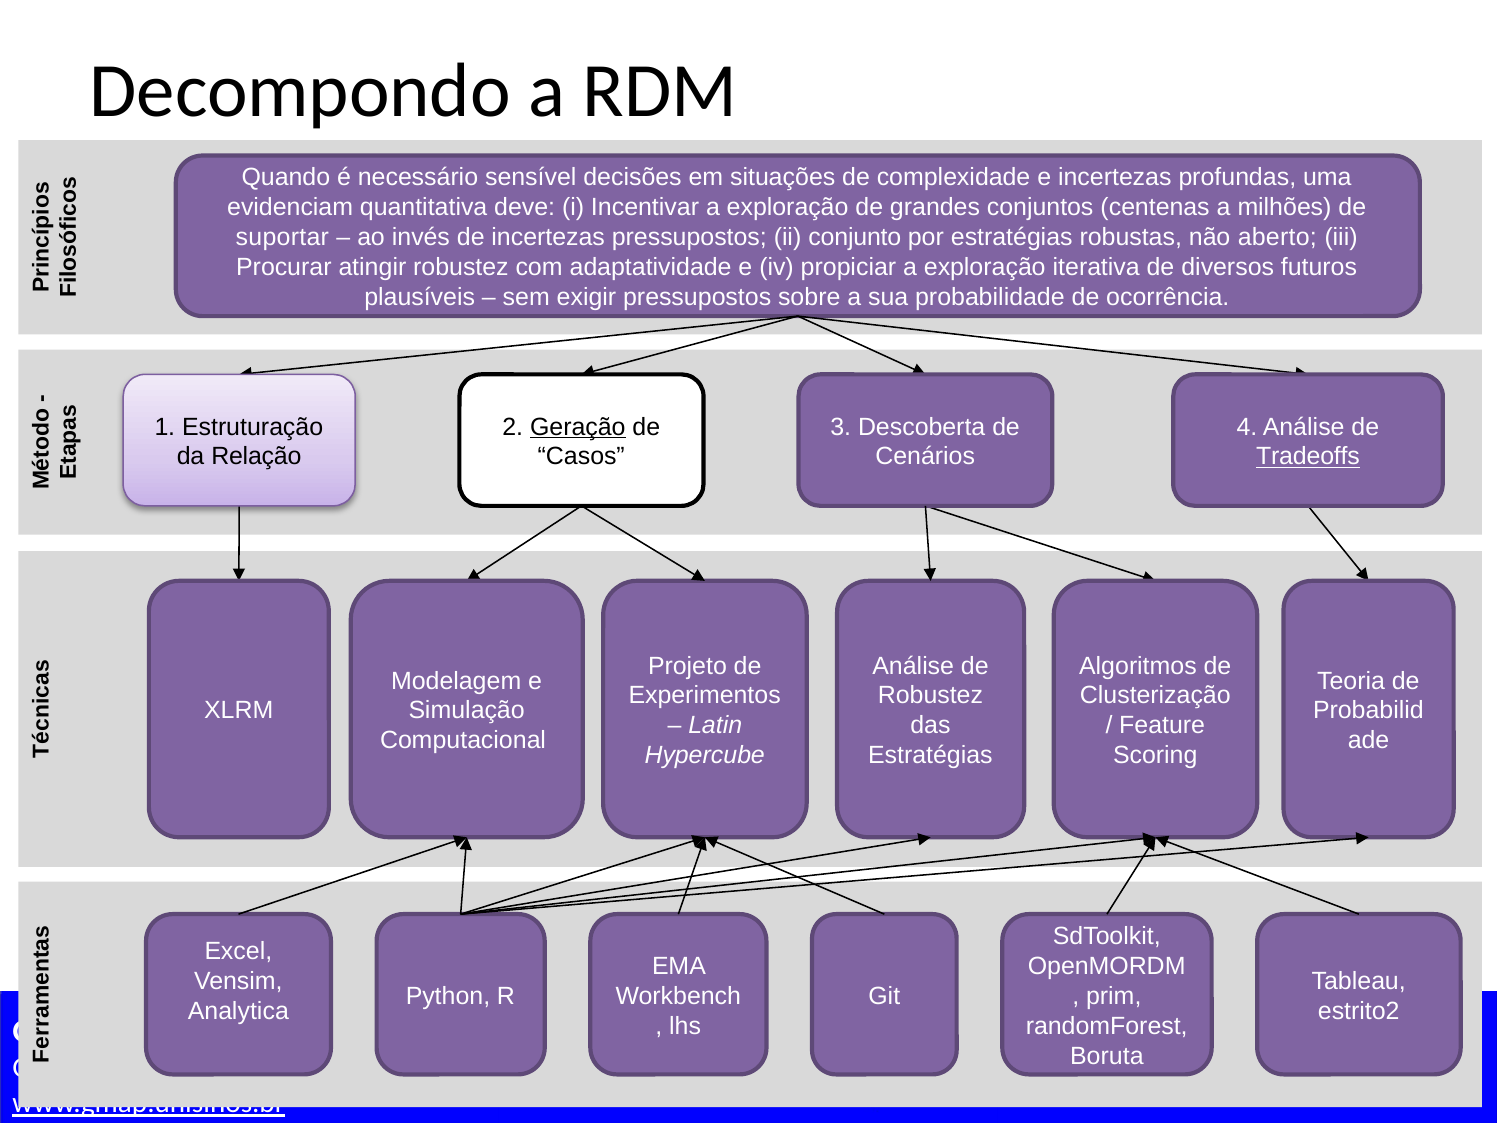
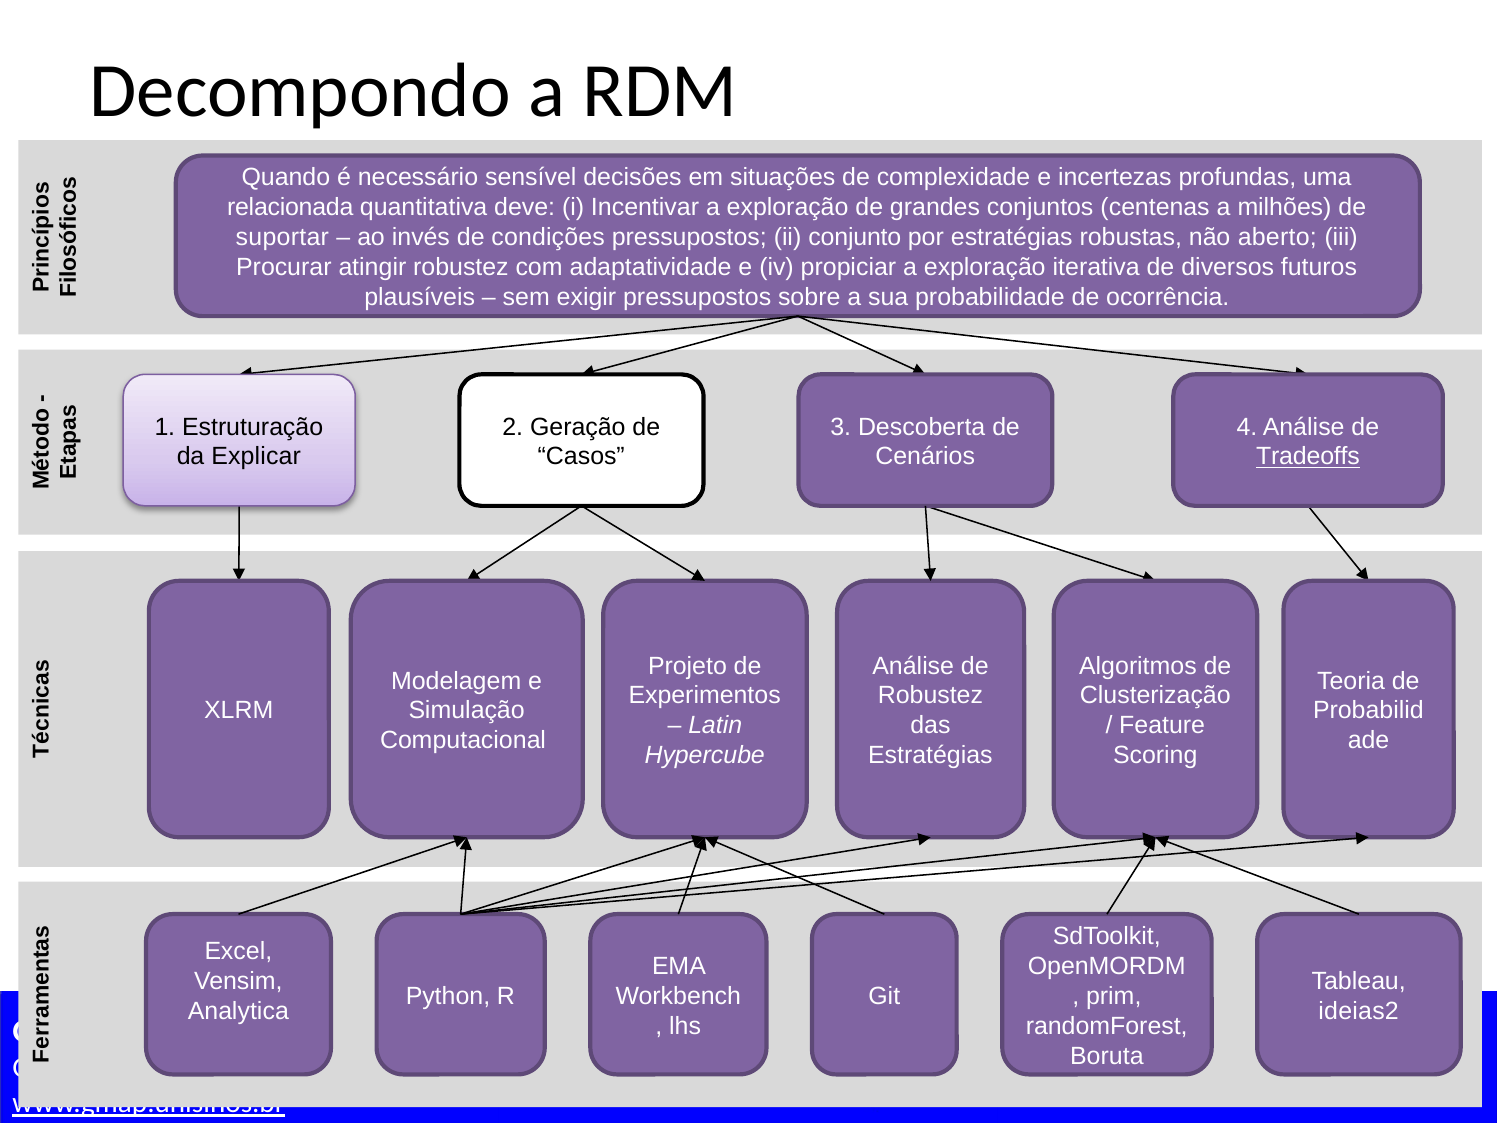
evidenciam: evidenciam -> relacionada
de incertezas: incertezas -> condições
Geração underline: present -> none
Relação: Relação -> Explicar
estrito2: estrito2 -> ideias2
